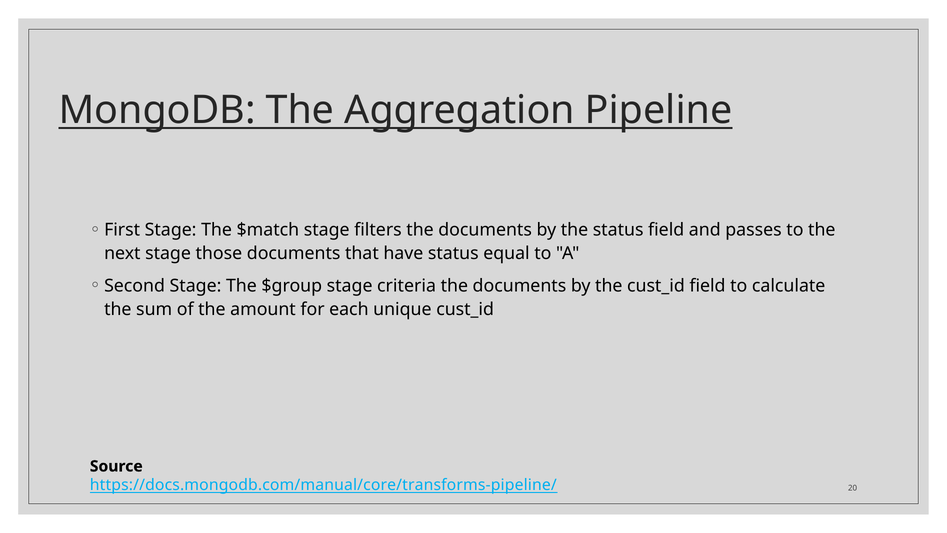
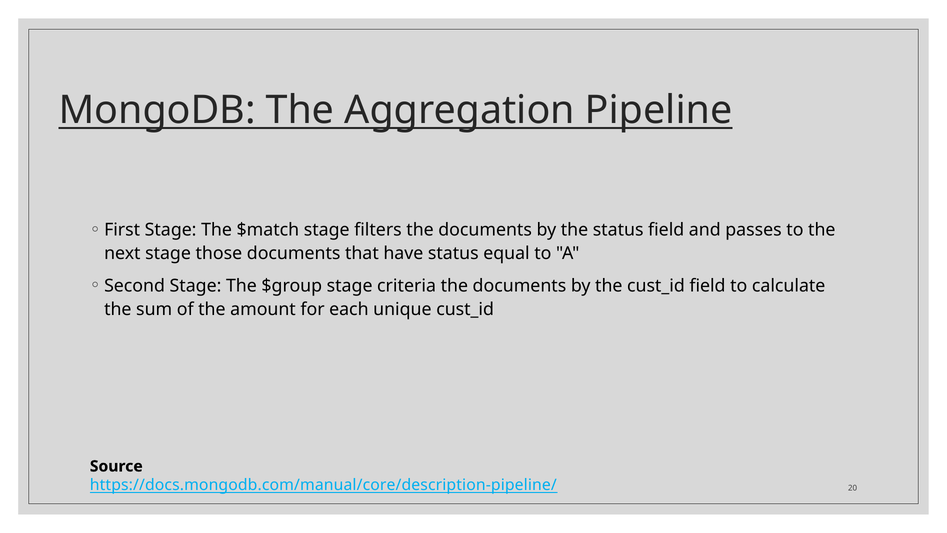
https://docs.mongodb.com/manual/core/transforms-pipeline/: https://docs.mongodb.com/manual/core/transforms-pipeline/ -> https://docs.mongodb.com/manual/core/description-pipeline/
